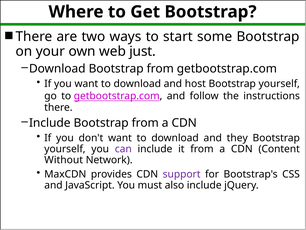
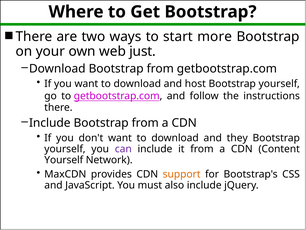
some: some -> more
Without at (64, 160): Without -> Yourself
support colour: purple -> orange
